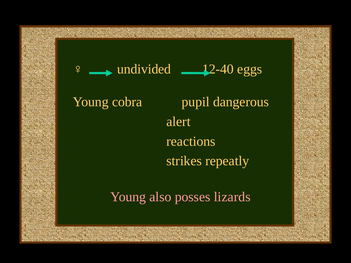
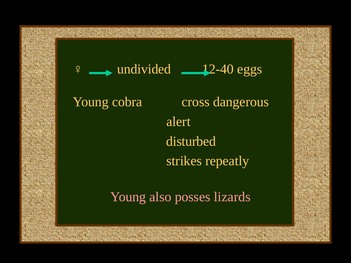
pupil: pupil -> cross
reactions: reactions -> disturbed
